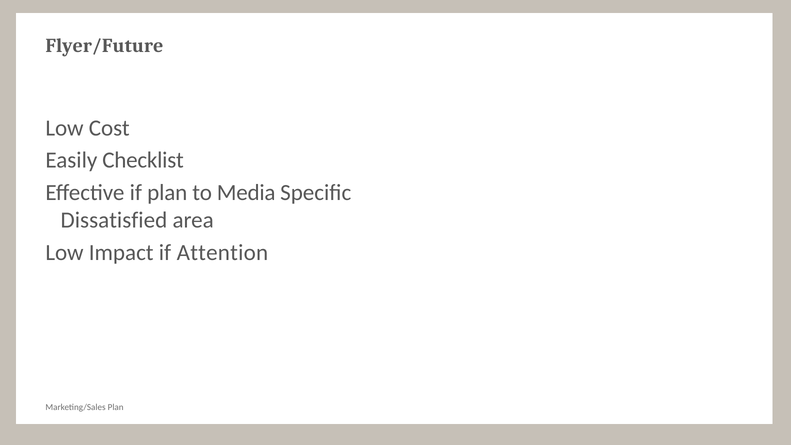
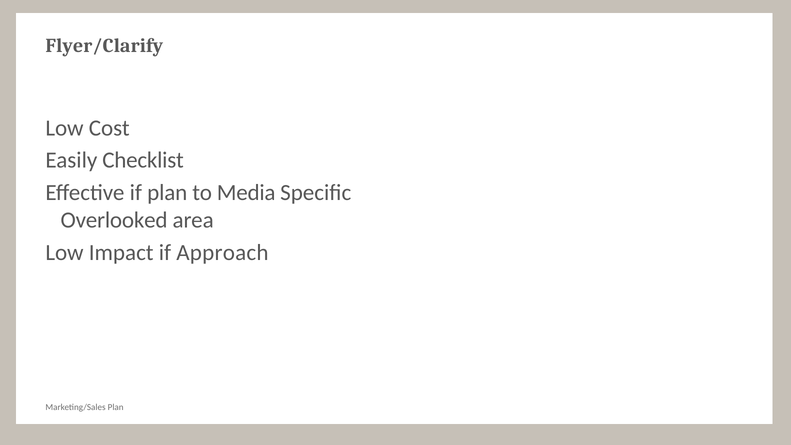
Flyer/Future: Flyer/Future -> Flyer/Clarify
Dissatisfied: Dissatisfied -> Overlooked
Attention: Attention -> Approach
